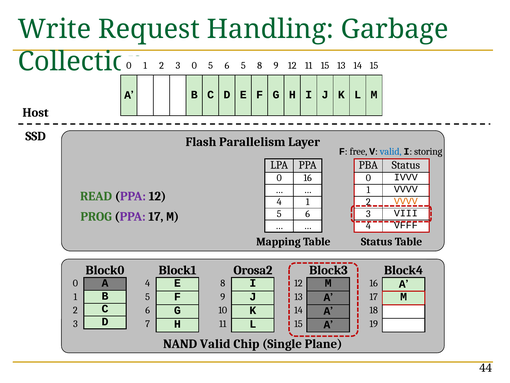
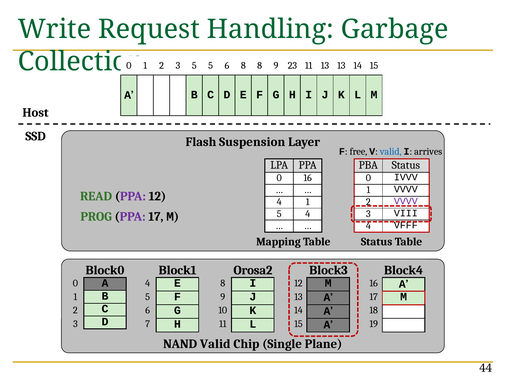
3 0: 0 -> 5
6 5: 5 -> 8
9 12: 12 -> 23
11 15: 15 -> 13
Parallelism: Parallelism -> Suspension
storing: storing -> arrives
VVVV at (406, 201) colour: orange -> purple
6 at (308, 214): 6 -> 4
